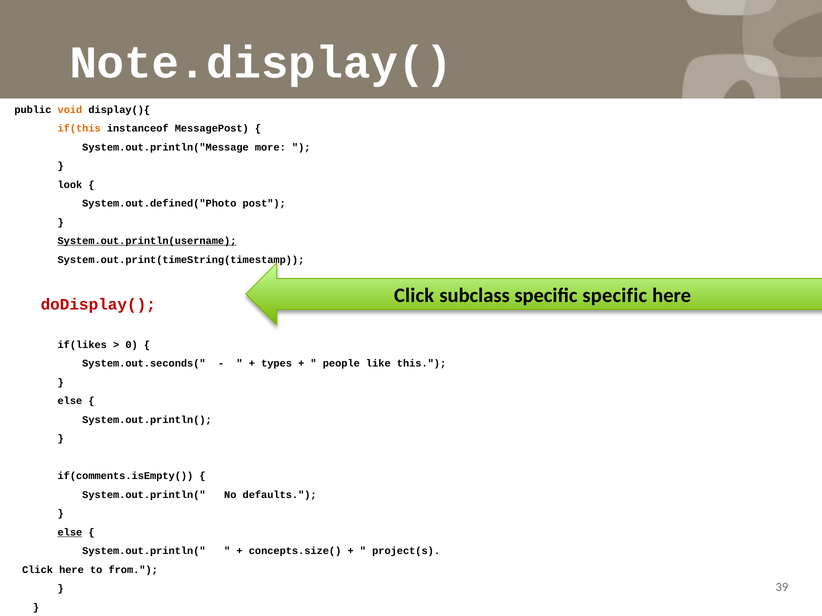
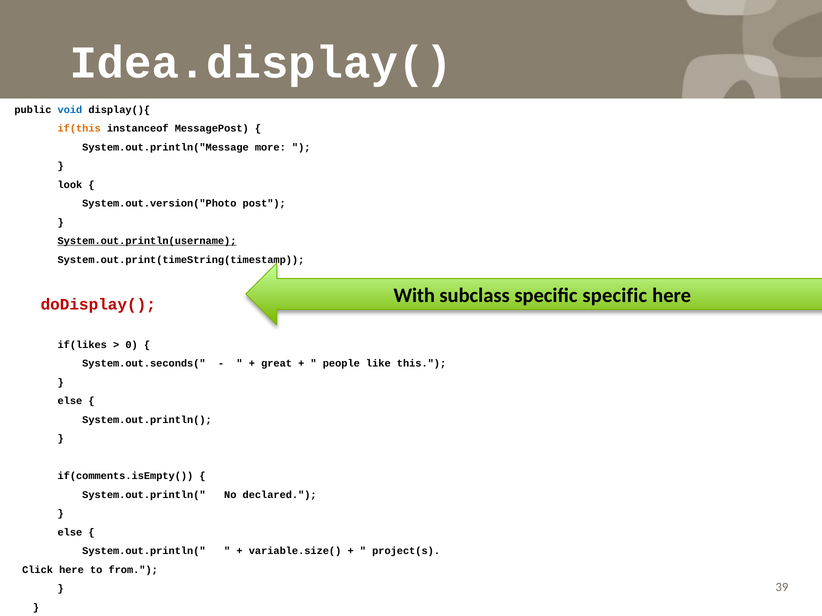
Note.display(: Note.display( -> Idea.display(
void colour: orange -> blue
System.out.defined("Photo: System.out.defined("Photo -> System.out.version("Photo
Click at (414, 296): Click -> With
types: types -> great
defaults: defaults -> declared
else at (70, 533) underline: present -> none
concepts.size(: concepts.size( -> variable.size(
